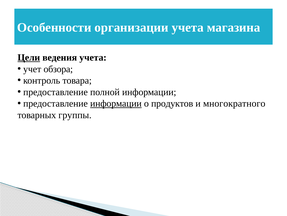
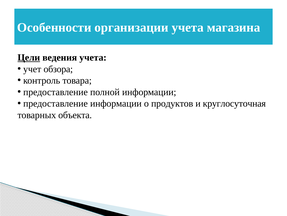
информации at (116, 103) underline: present -> none
многократного: многократного -> круглосуточная
группы: группы -> объекта
